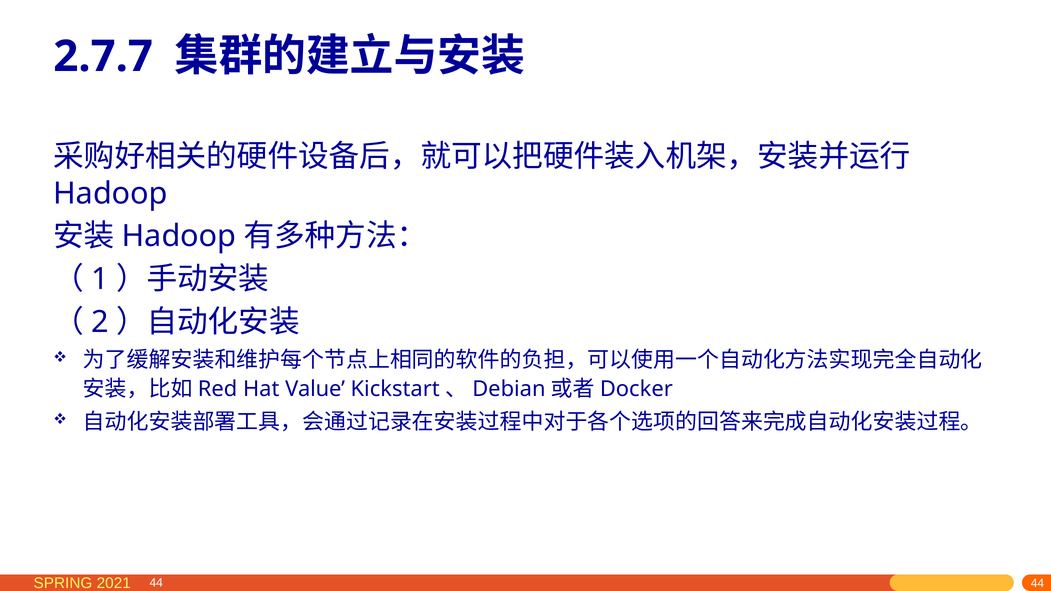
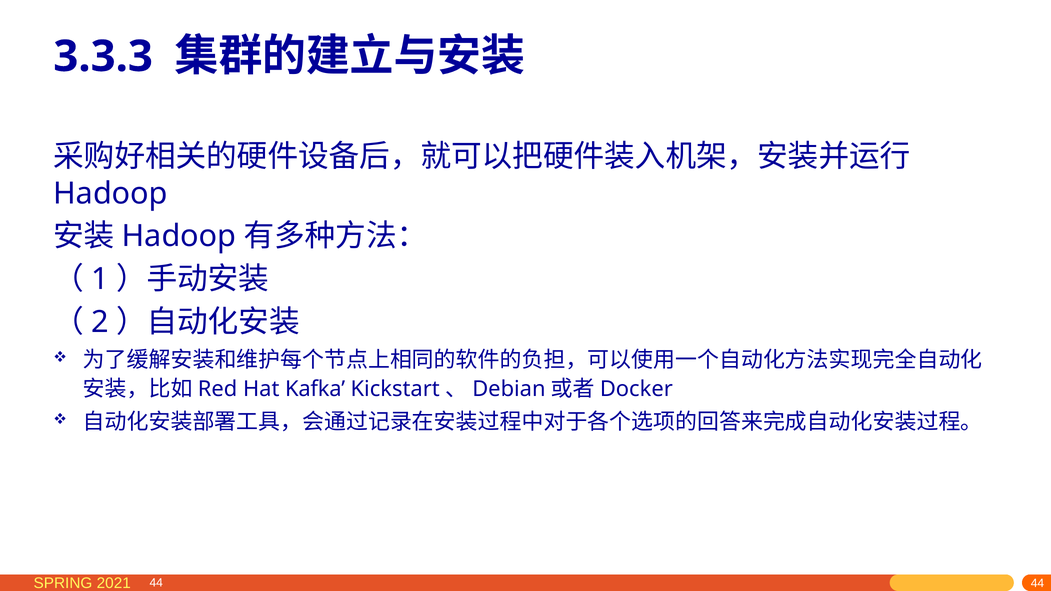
2.7.7: 2.7.7 -> 3.3.3
Value: Value -> Kafka
